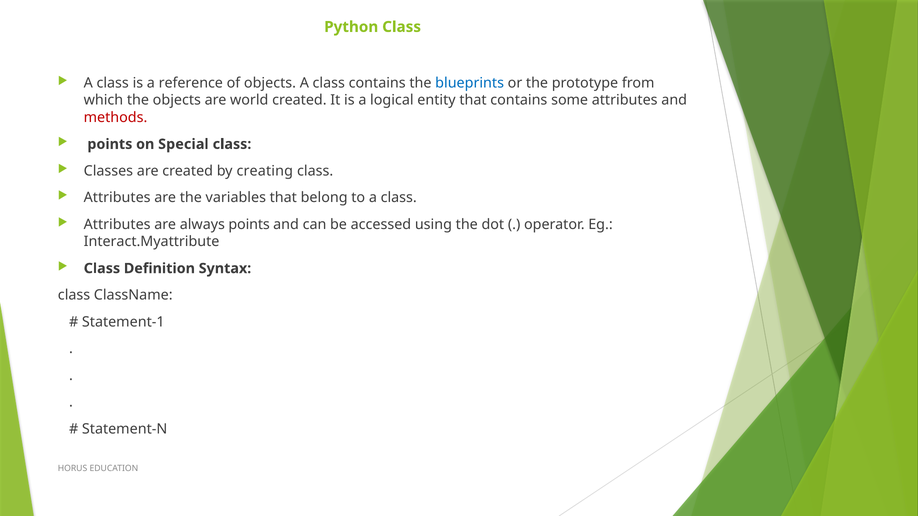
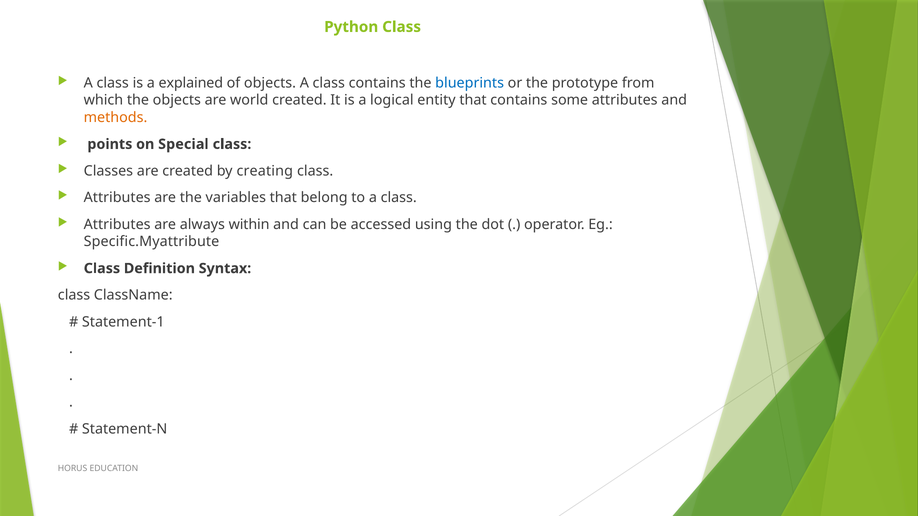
reference: reference -> explained
methods colour: red -> orange
always points: points -> within
Interact.Myattribute: Interact.Myattribute -> Specific.Myattribute
